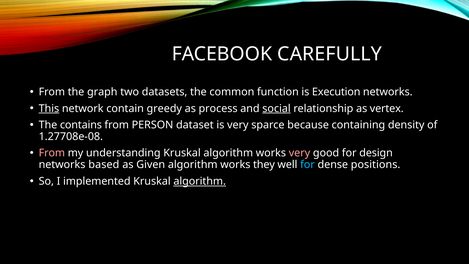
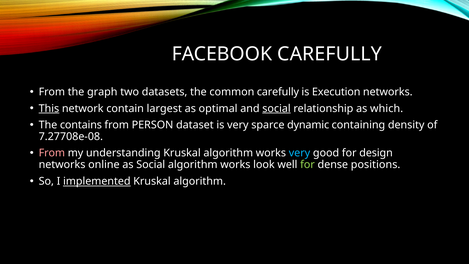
common function: function -> carefully
greedy: greedy -> largest
process: process -> optimal
vertex: vertex -> which
because: because -> dynamic
1.27708e-08: 1.27708e-08 -> 7.27708e-08
very at (300, 153) colour: pink -> light blue
based: based -> online
as Given: Given -> Social
they: they -> look
for at (308, 165) colour: light blue -> light green
implemented underline: none -> present
algorithm at (200, 181) underline: present -> none
